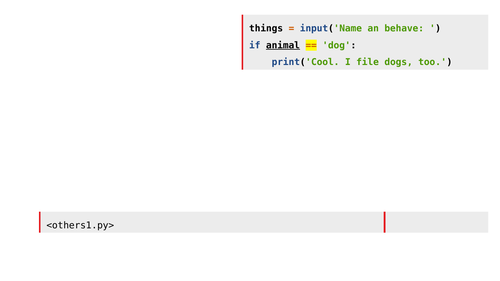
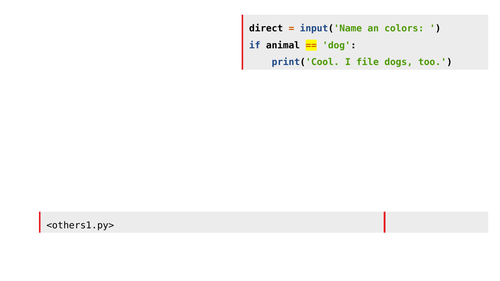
things: things -> direct
behave: behave -> colors
animal underline: present -> none
